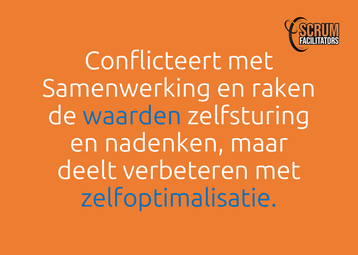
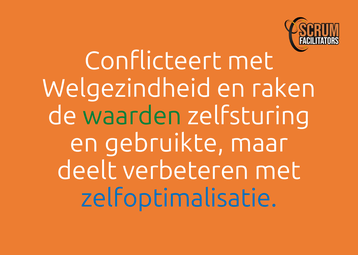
Samenwerking: Samenwerking -> Welgezindheid
waarden colour: blue -> green
nadenken: nadenken -> gebruikte
